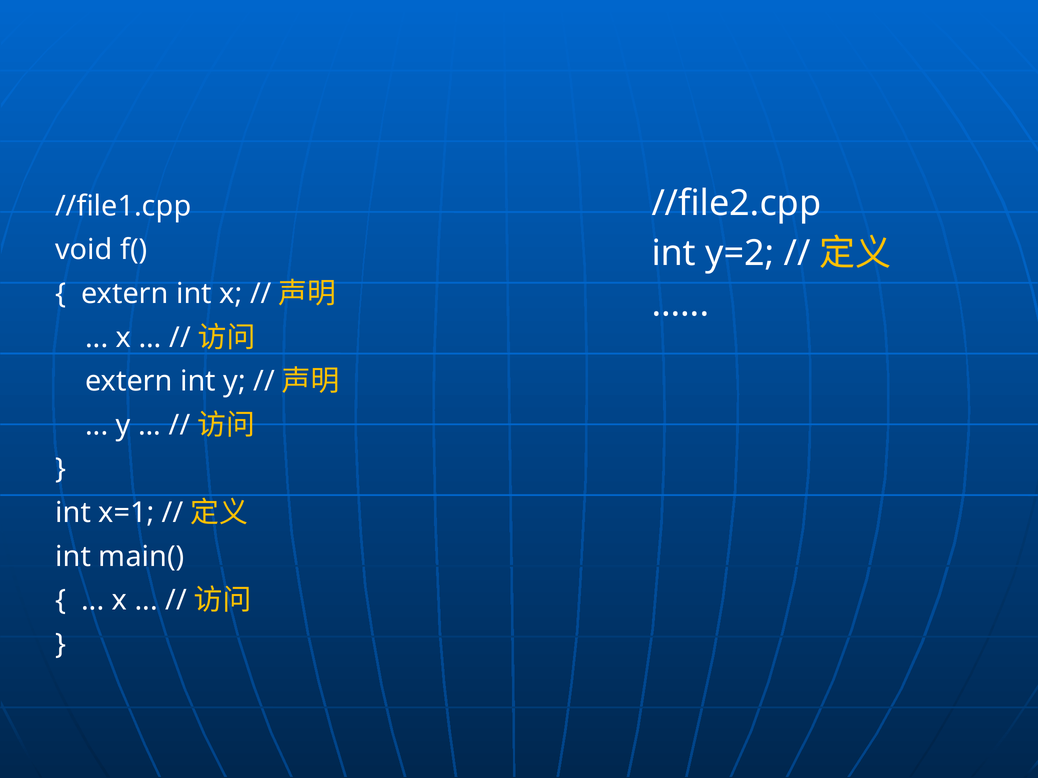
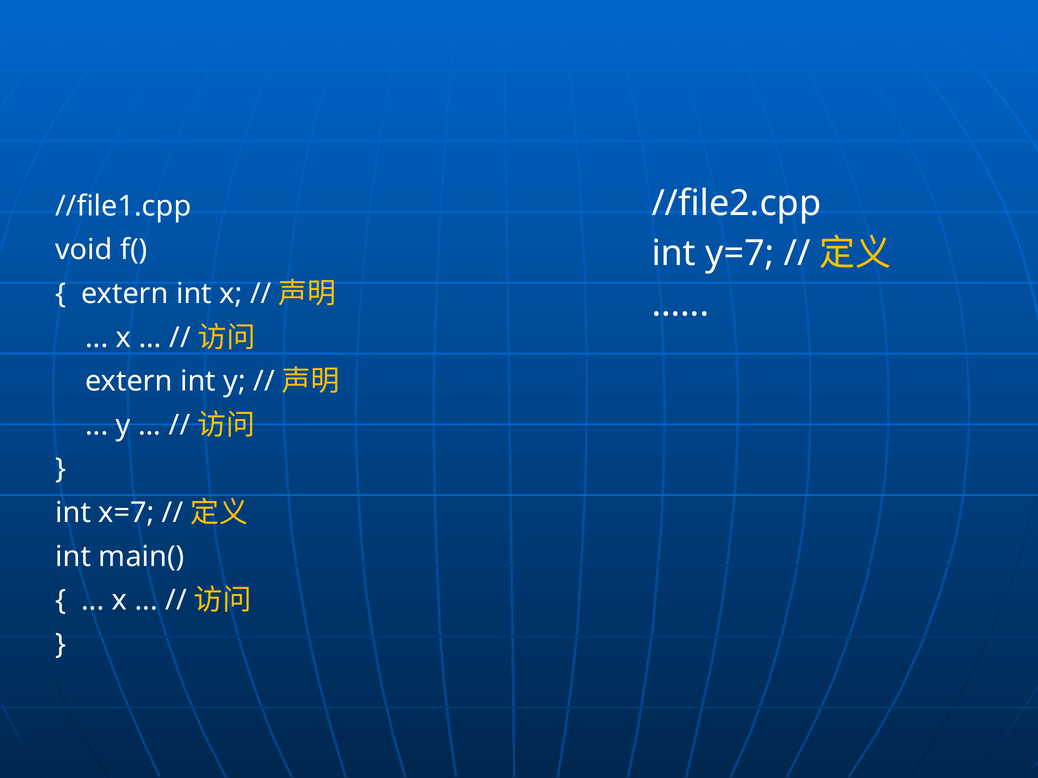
y=2: y=2 -> y=7
x=1: x=1 -> x=7
